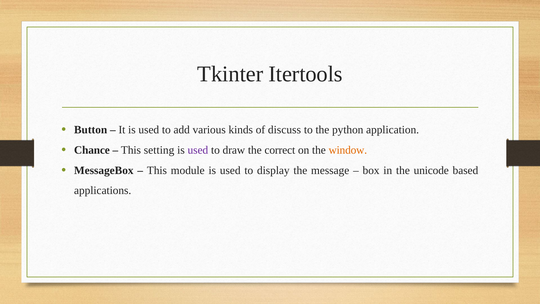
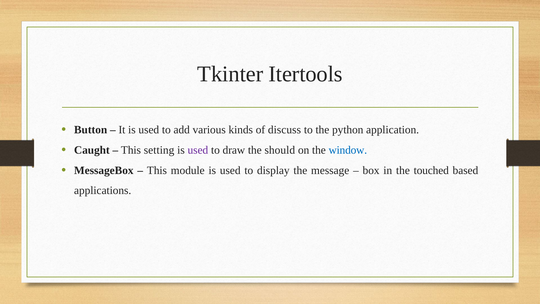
Chance: Chance -> Caught
correct: correct -> should
window colour: orange -> blue
unicode: unicode -> touched
